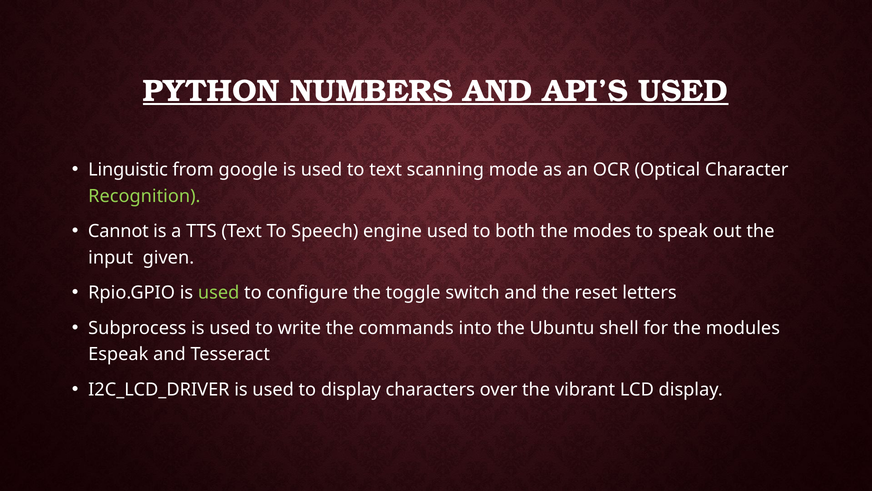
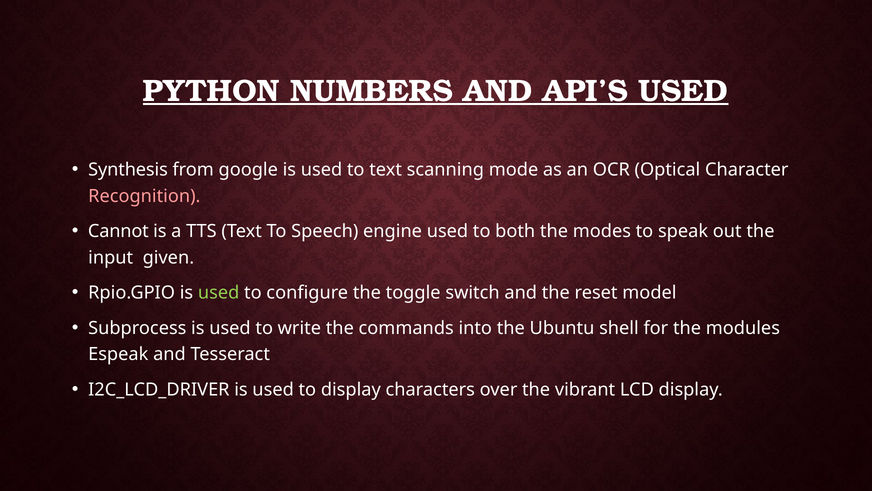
Linguistic: Linguistic -> Synthesis
Recognition colour: light green -> pink
letters: letters -> model
